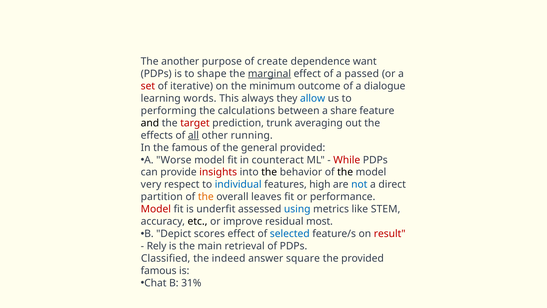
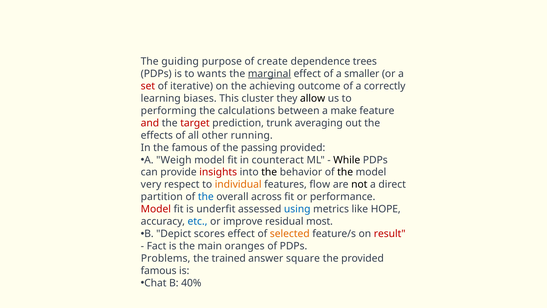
another: another -> guiding
want: want -> trees
shape: shape -> wants
passed: passed -> smaller
minimum: minimum -> achieving
dialogue: dialogue -> correctly
words: words -> biases
always: always -> cluster
allow colour: blue -> black
share: share -> make
and colour: black -> red
all underline: present -> none
general: general -> passing
Worse: Worse -> Weigh
While colour: red -> black
individual colour: blue -> orange
high: high -> flow
not colour: blue -> black
the at (206, 197) colour: orange -> blue
leaves: leaves -> across
STEM: STEM -> HOPE
etc colour: black -> blue
selected colour: blue -> orange
Rely: Rely -> Fact
retrieval: retrieval -> oranges
Classified: Classified -> Problems
indeed: indeed -> trained
31%: 31% -> 40%
